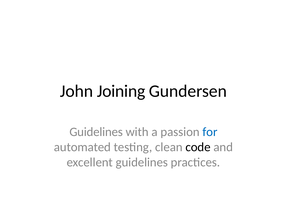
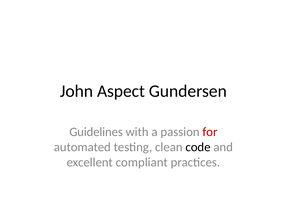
Joining: Joining -> Aspect
for colour: blue -> red
excellent guidelines: guidelines -> compliant
